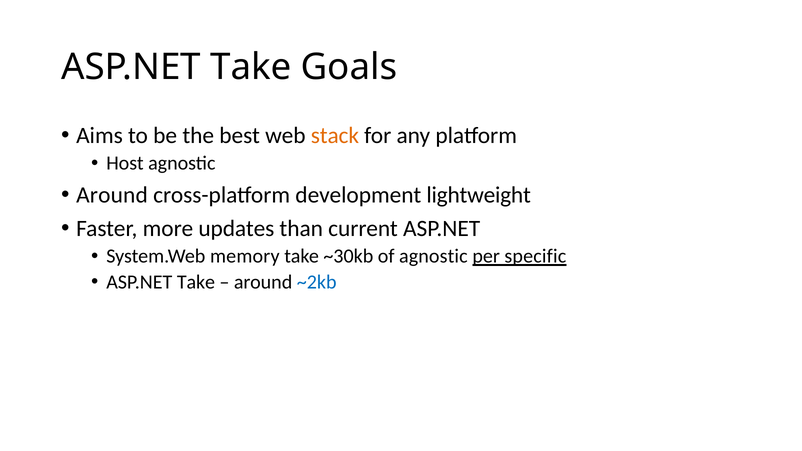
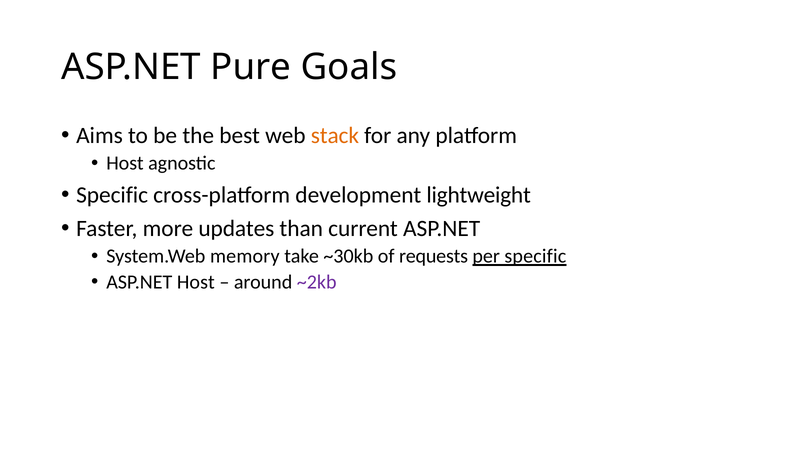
Take at (251, 67): Take -> Pure
Around at (112, 195): Around -> Specific
of agnostic: agnostic -> requests
Take at (196, 282): Take -> Host
~2kb colour: blue -> purple
